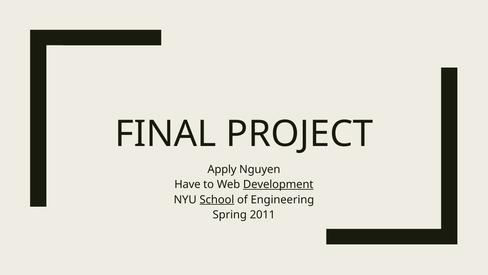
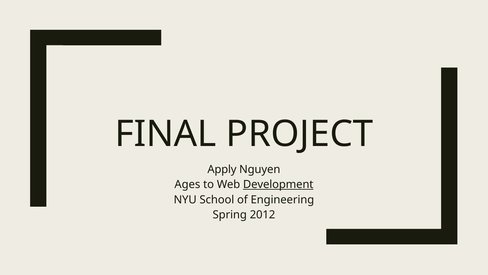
Have: Have -> Ages
School underline: present -> none
2011: 2011 -> 2012
